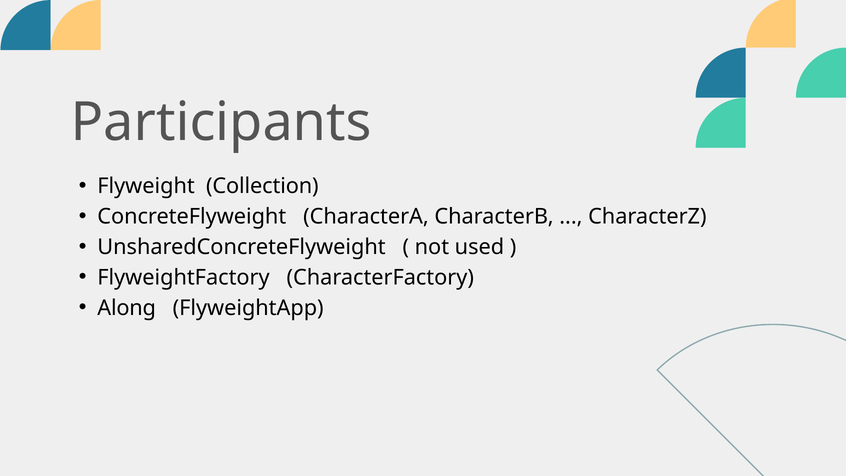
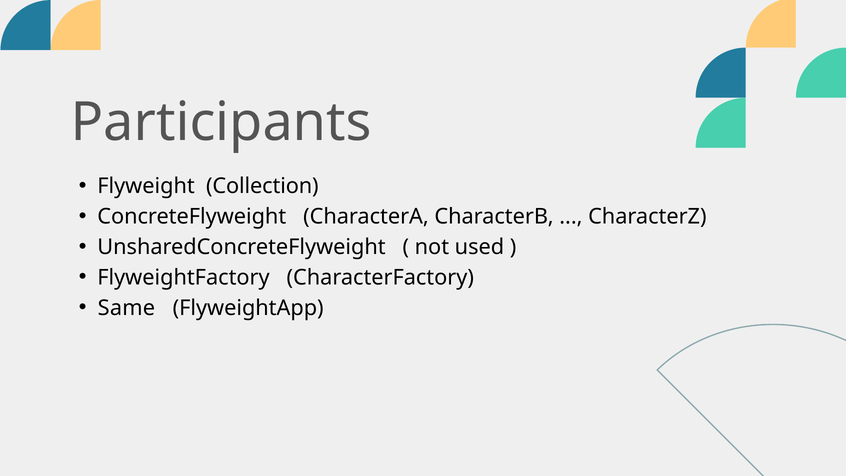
Along: Along -> Same
